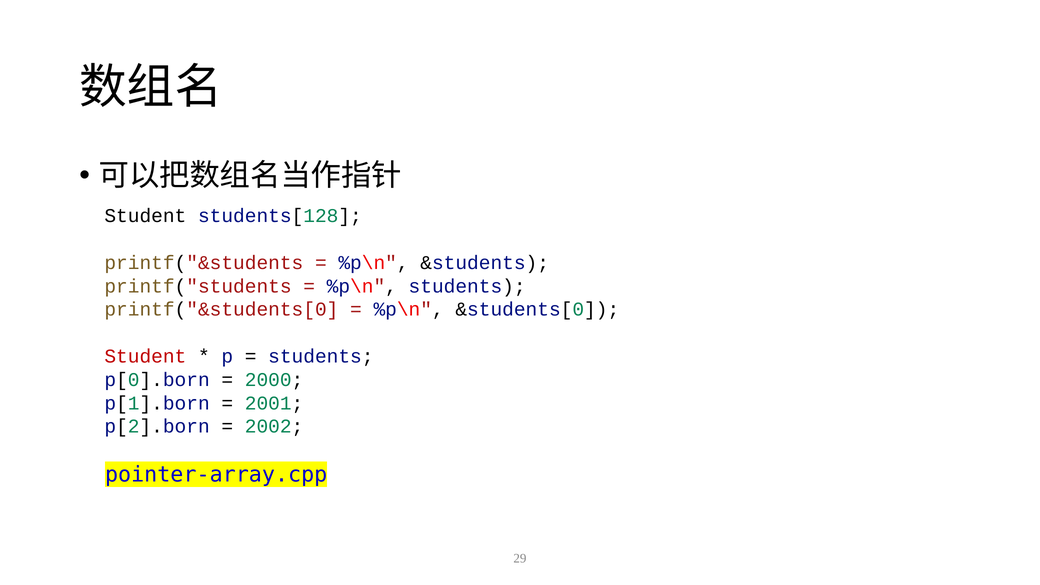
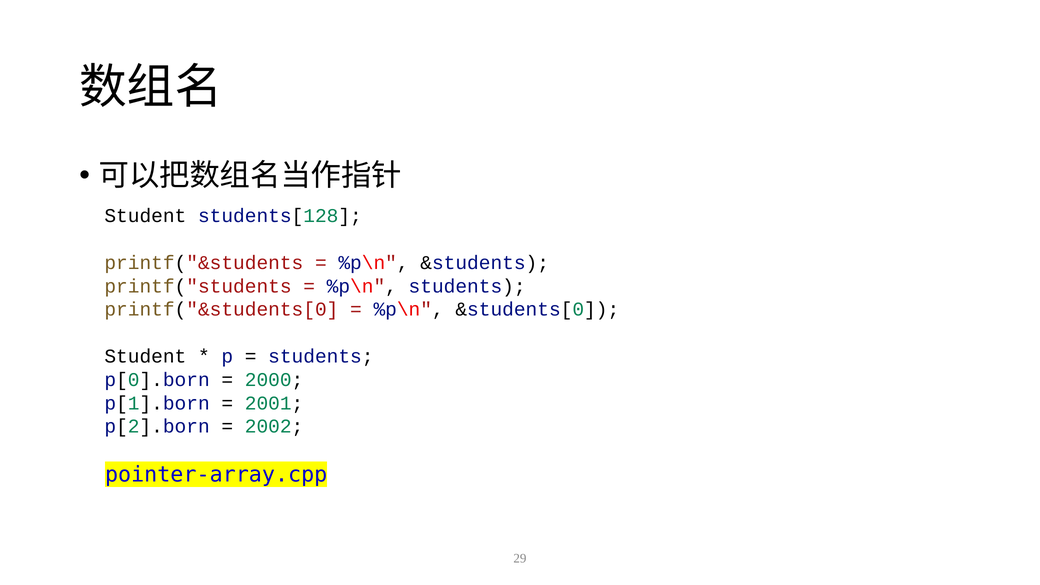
Student at (145, 356) colour: red -> black
